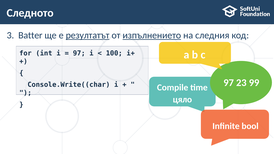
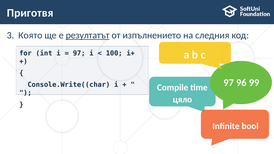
Следното: Следното -> Приготвя
Batter: Batter -> Която
изпълнението underline: present -> none
23: 23 -> 96
